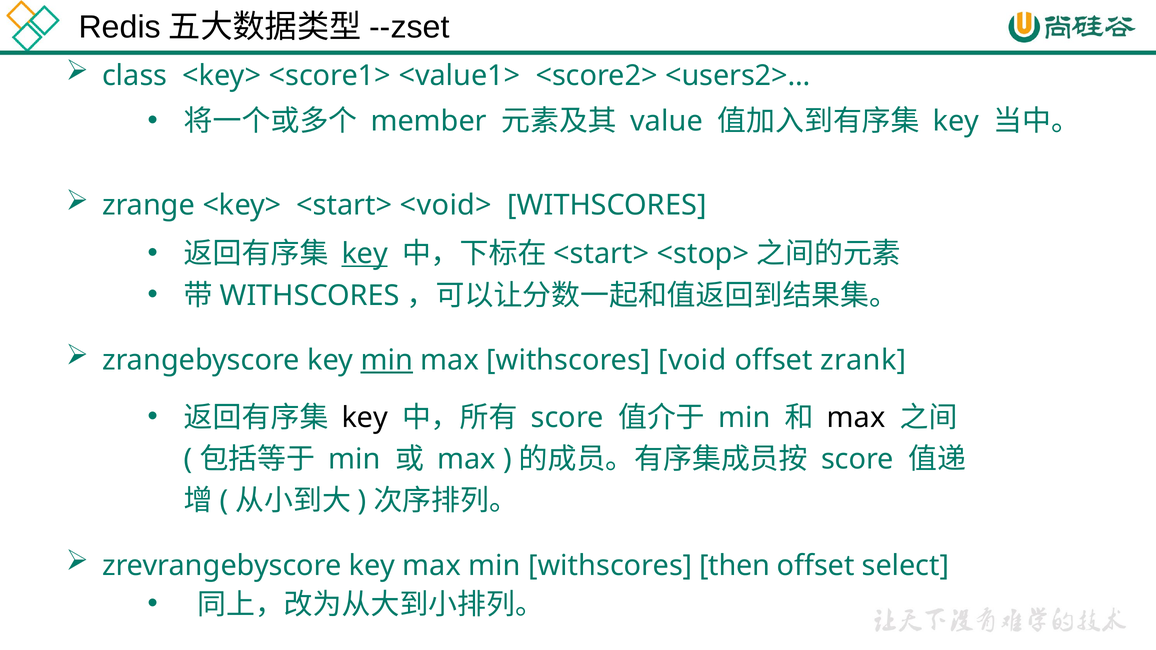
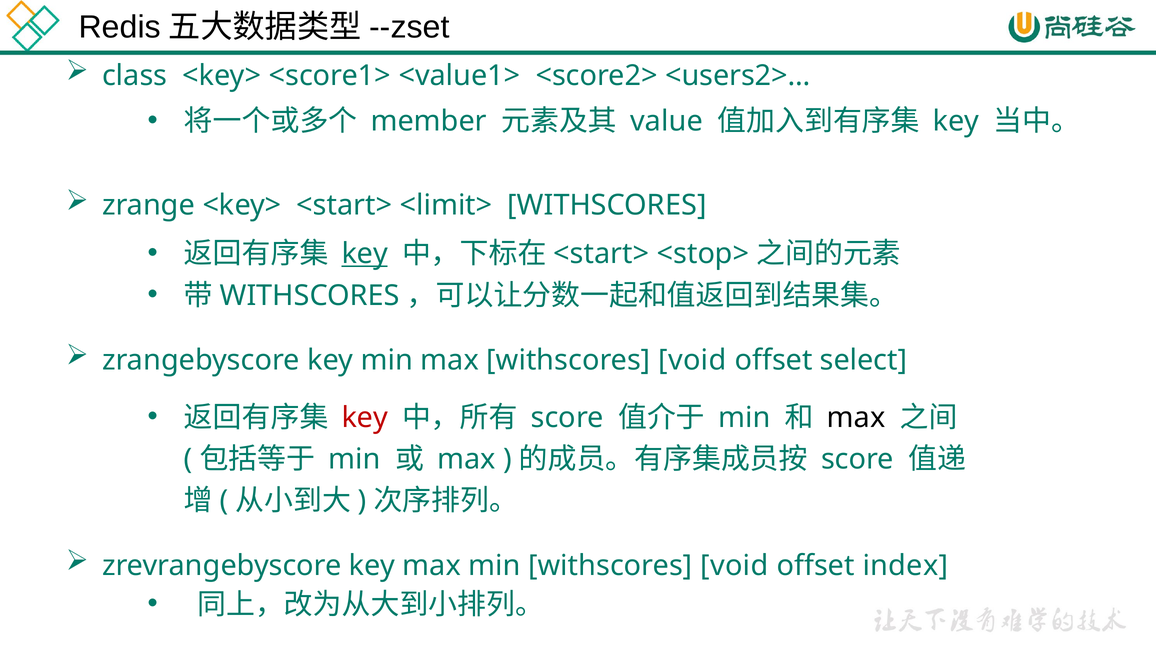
<void>: <void> -> <limit>
min at (387, 360) underline: present -> none
zrank: zrank -> select
key at (365, 418) colour: black -> red
min withscores then: then -> void
select: select -> index
